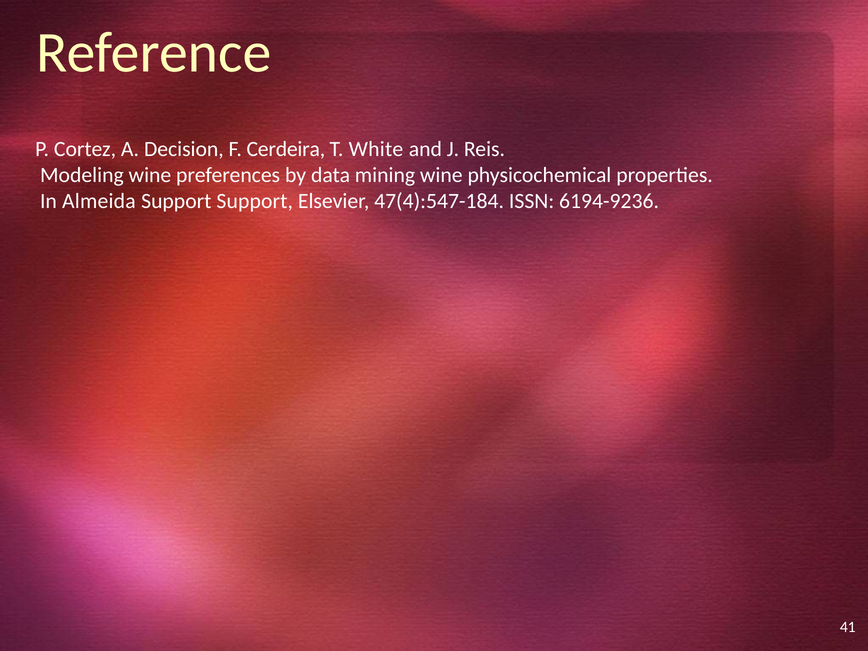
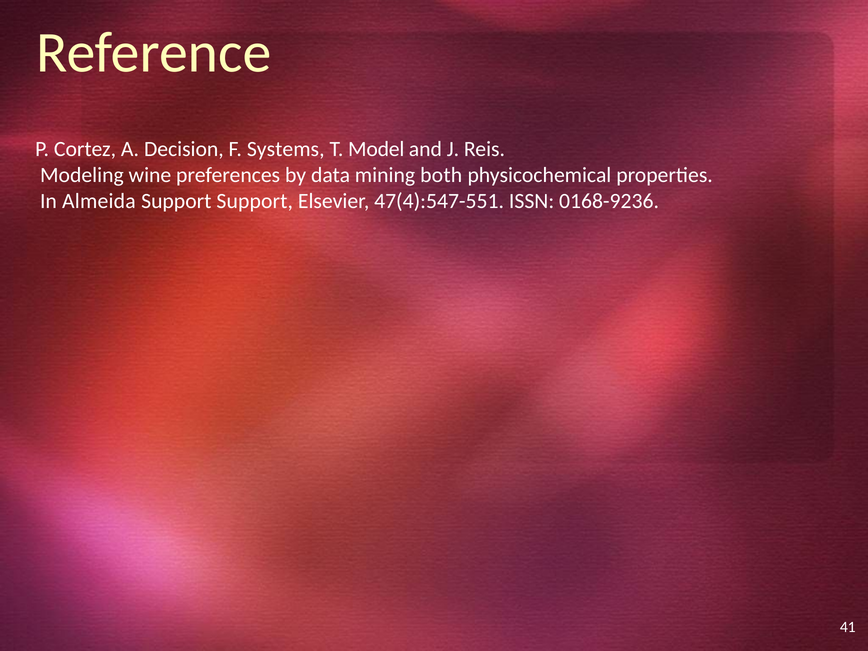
Cerdeira: Cerdeira -> Systems
White: White -> Model
mining wine: wine -> both
47(4):547-184: 47(4):547-184 -> 47(4):547-551
6194-9236: 6194-9236 -> 0168-9236
